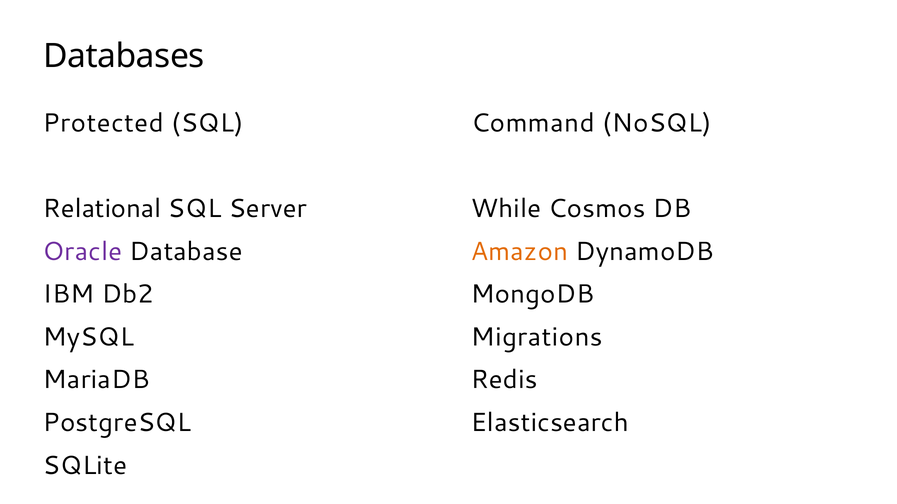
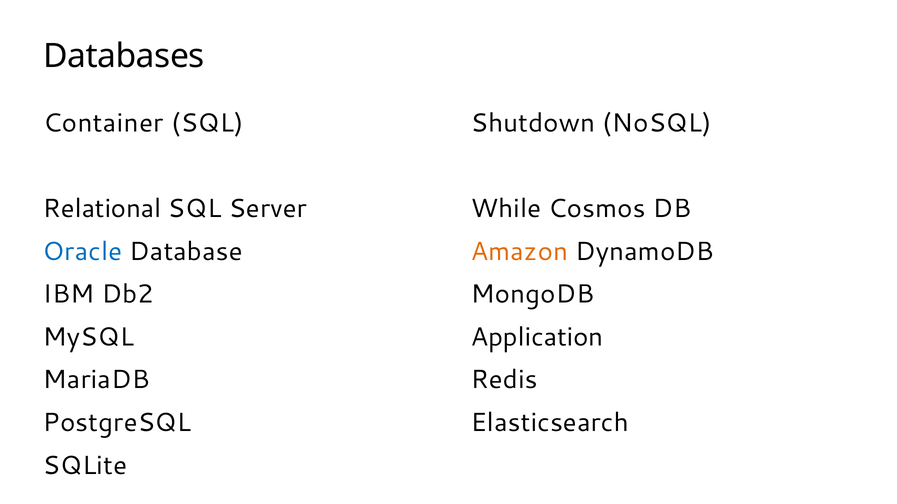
Protected: Protected -> Container
Command: Command -> Shutdown
Oracle colour: purple -> blue
Migrations: Migrations -> Application
